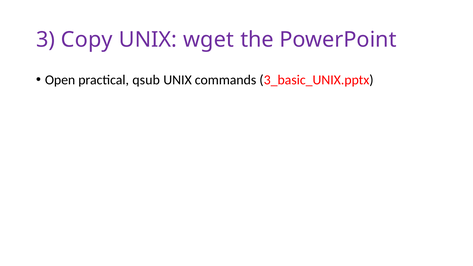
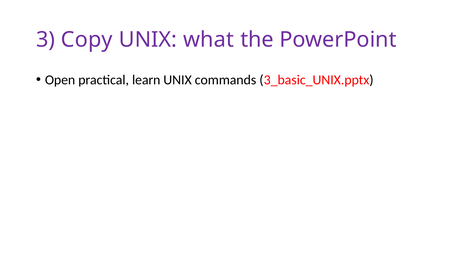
wget: wget -> what
qsub: qsub -> learn
